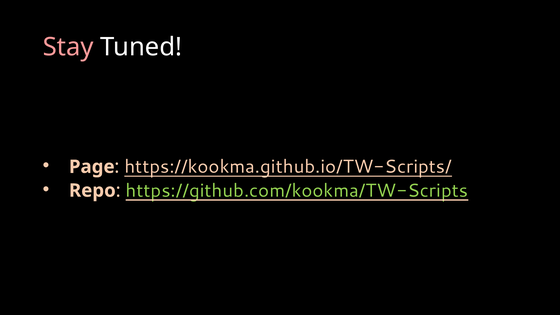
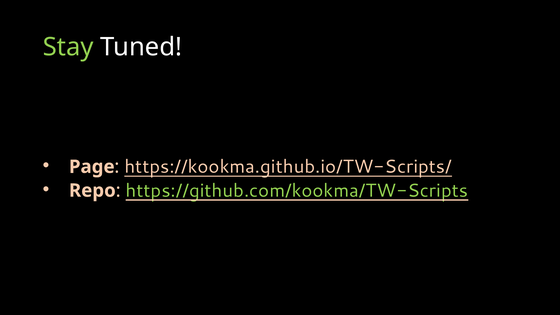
Stay colour: pink -> light green
